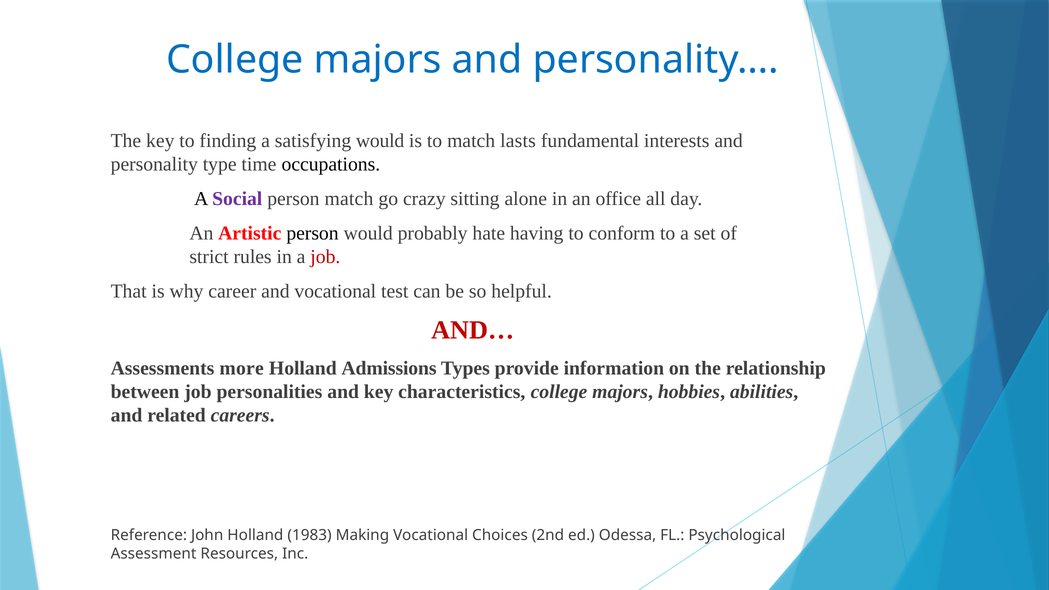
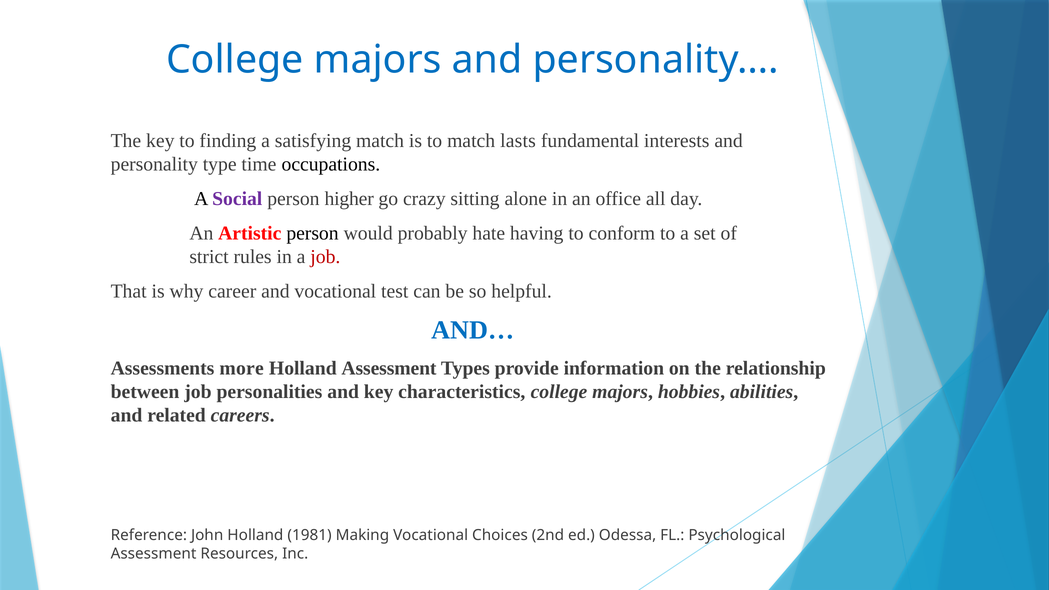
satisfying would: would -> match
person match: match -> higher
AND… colour: red -> blue
Holland Admissions: Admissions -> Assessment
1983: 1983 -> 1981
